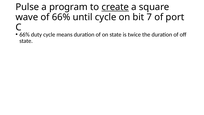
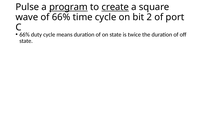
program underline: none -> present
until: until -> time
7: 7 -> 2
